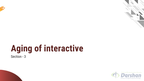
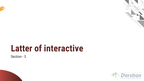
Aging: Aging -> Latter
